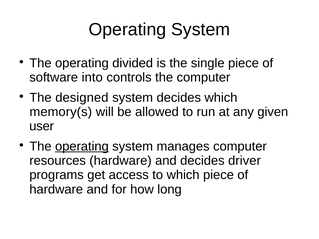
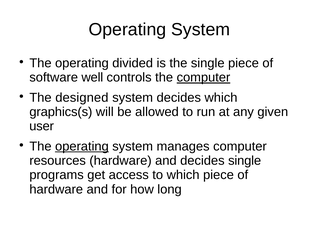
into: into -> well
computer at (203, 78) underline: none -> present
memory(s: memory(s -> graphics(s
decides driver: driver -> single
